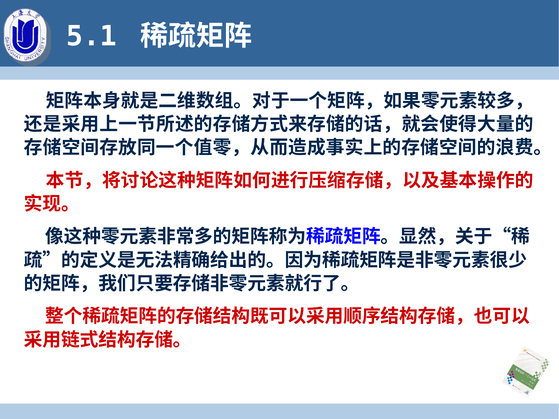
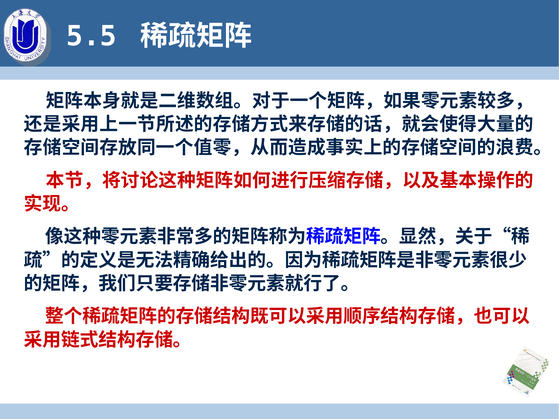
5.1: 5.1 -> 5.5
